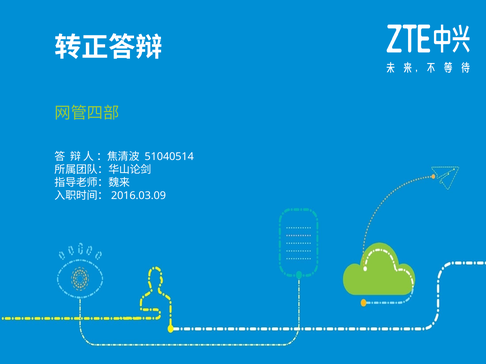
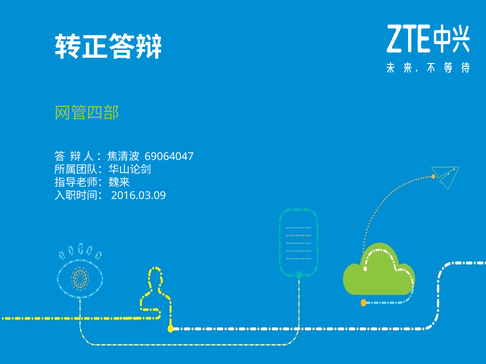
51040514: 51040514 -> 69064047
